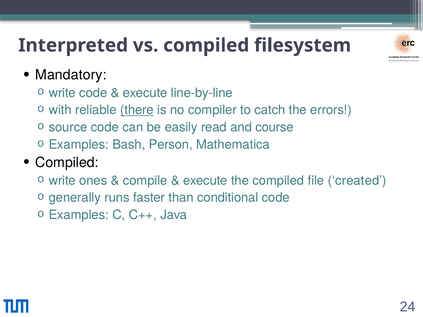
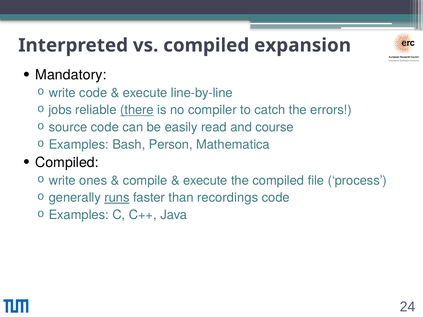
filesystem: filesystem -> expansion
with: with -> jobs
created: created -> process
runs underline: none -> present
conditional: conditional -> recordings
